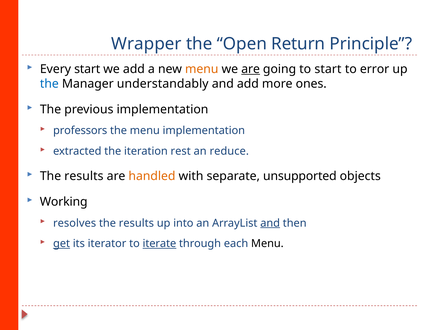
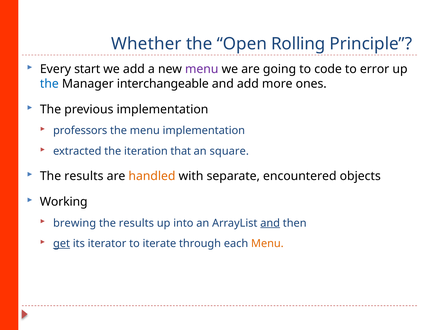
Wrapper: Wrapper -> Whether
Return: Return -> Rolling
menu at (202, 69) colour: orange -> purple
are at (251, 69) underline: present -> none
to start: start -> code
understandably: understandably -> interchangeable
rest: rest -> that
reduce: reduce -> square
unsupported: unsupported -> encountered
resolves: resolves -> brewing
iterate underline: present -> none
Menu at (267, 243) colour: black -> orange
